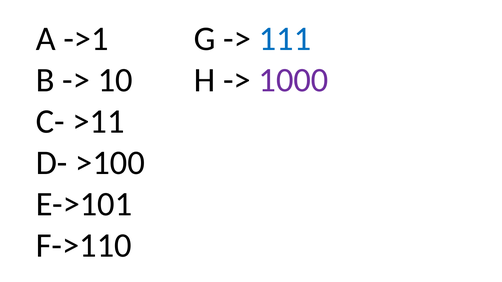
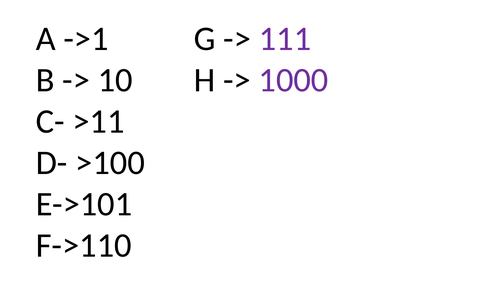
111 colour: blue -> purple
